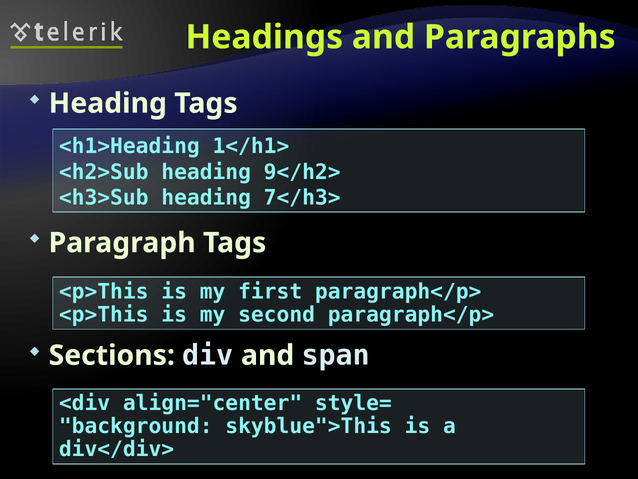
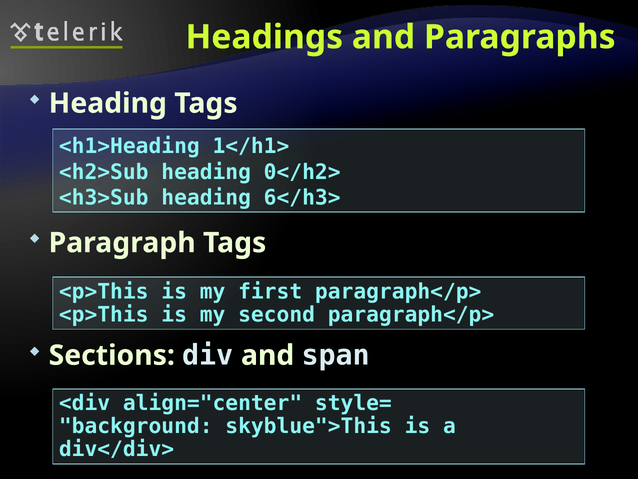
9</h2>: 9</h2> -> 0</h2>
7</h3>: 7</h3> -> 6</h3>
